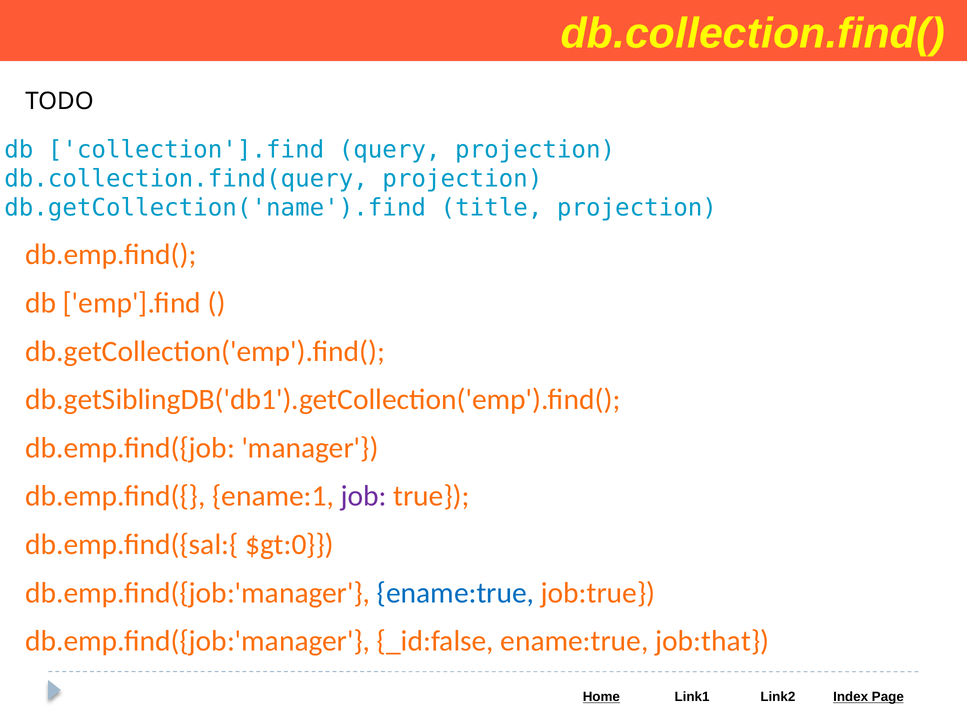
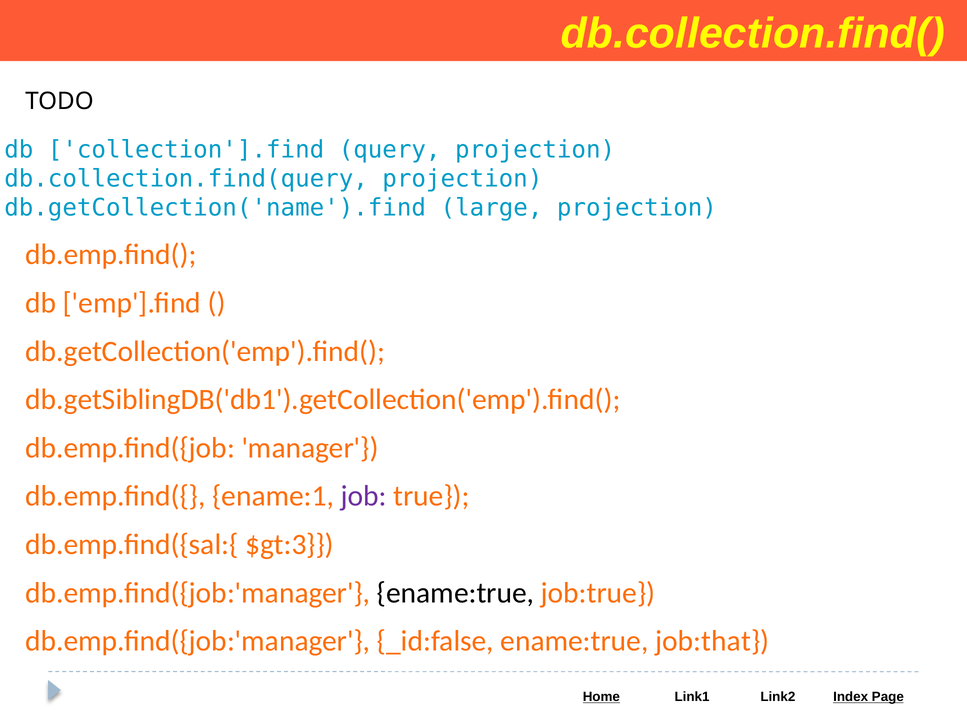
title: title -> large
$gt:0: $gt:0 -> $gt:3
ename:true at (456, 593) colour: blue -> black
